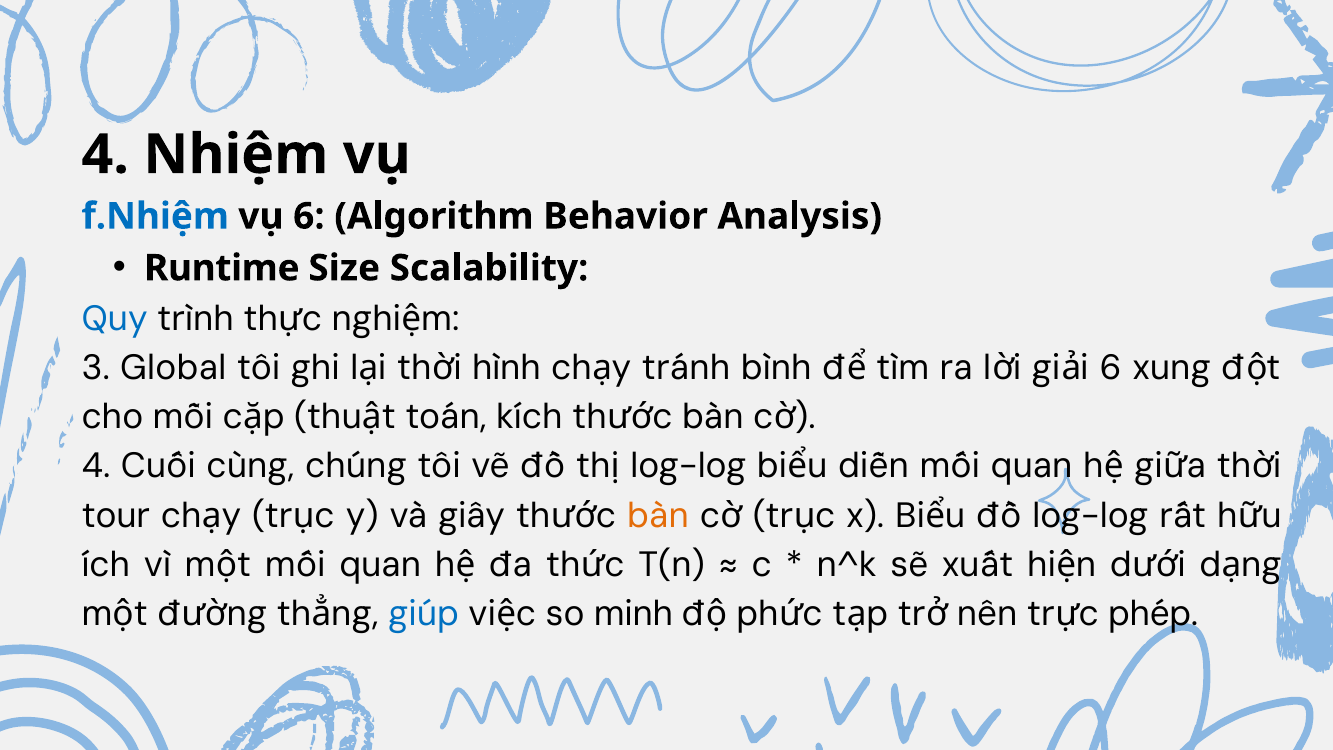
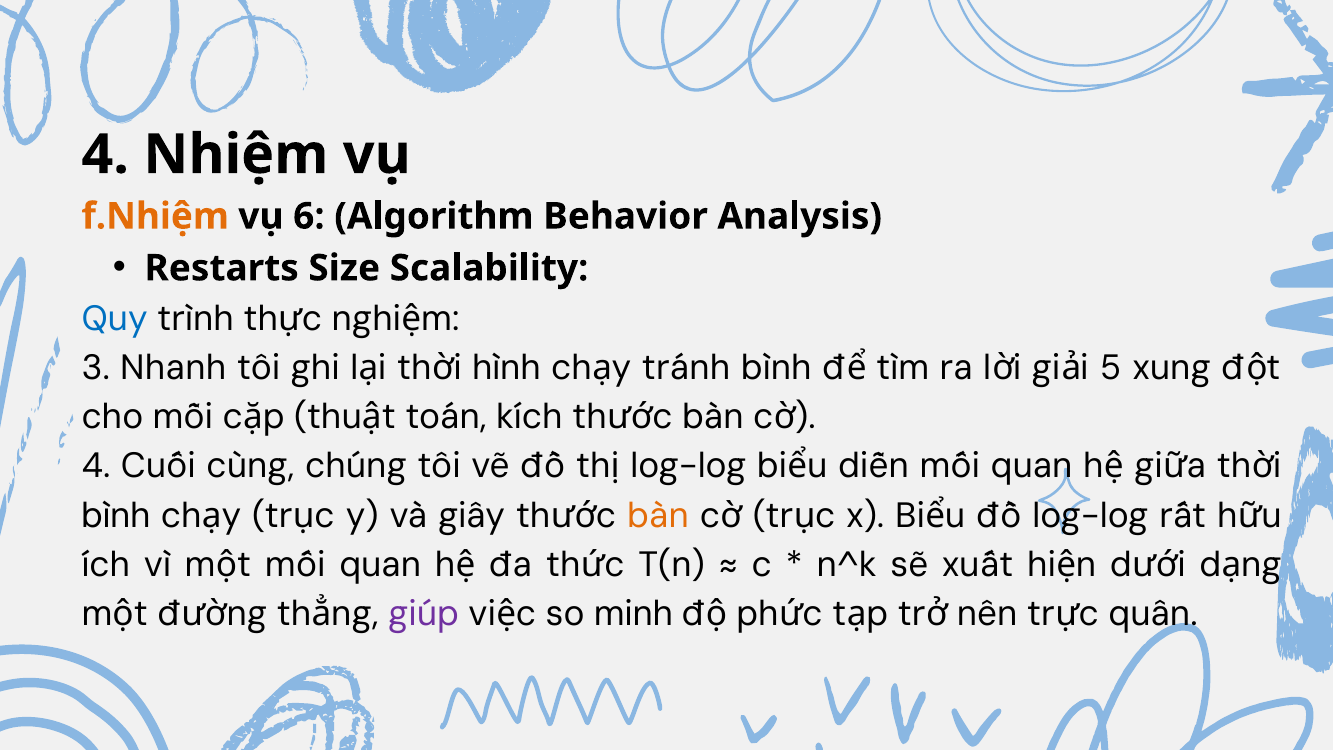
f.Nhiệm colour: blue -> orange
Runtime: Runtime -> Restarts
Global: Global -> Nhanh
6 at (1110, 368): 6 -> 5
tour at (116, 515): tour -> bình
giúp colour: blue -> purple
phép: phép -> quân
